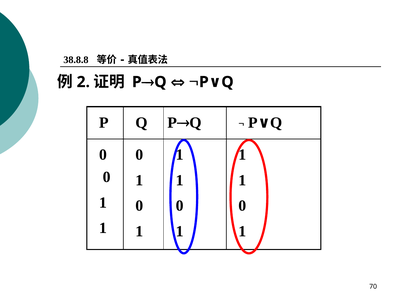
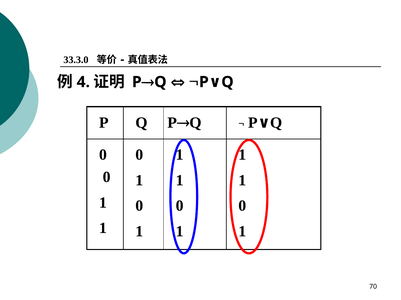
38.8.8: 38.8.8 -> 33.3.0
2: 2 -> 4
